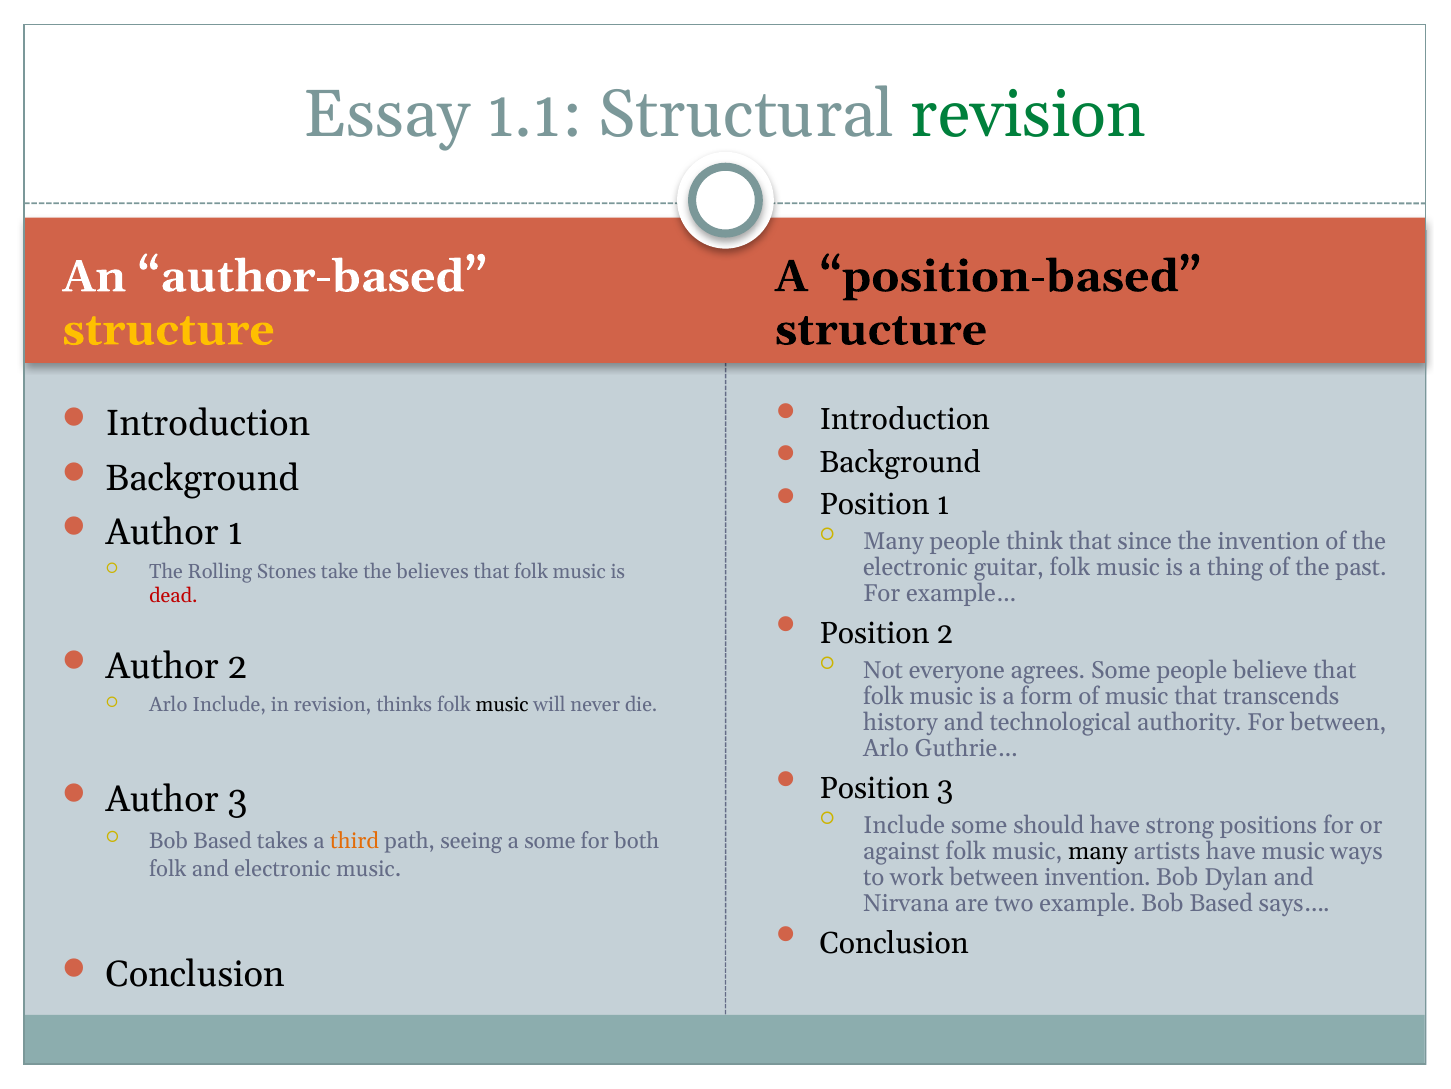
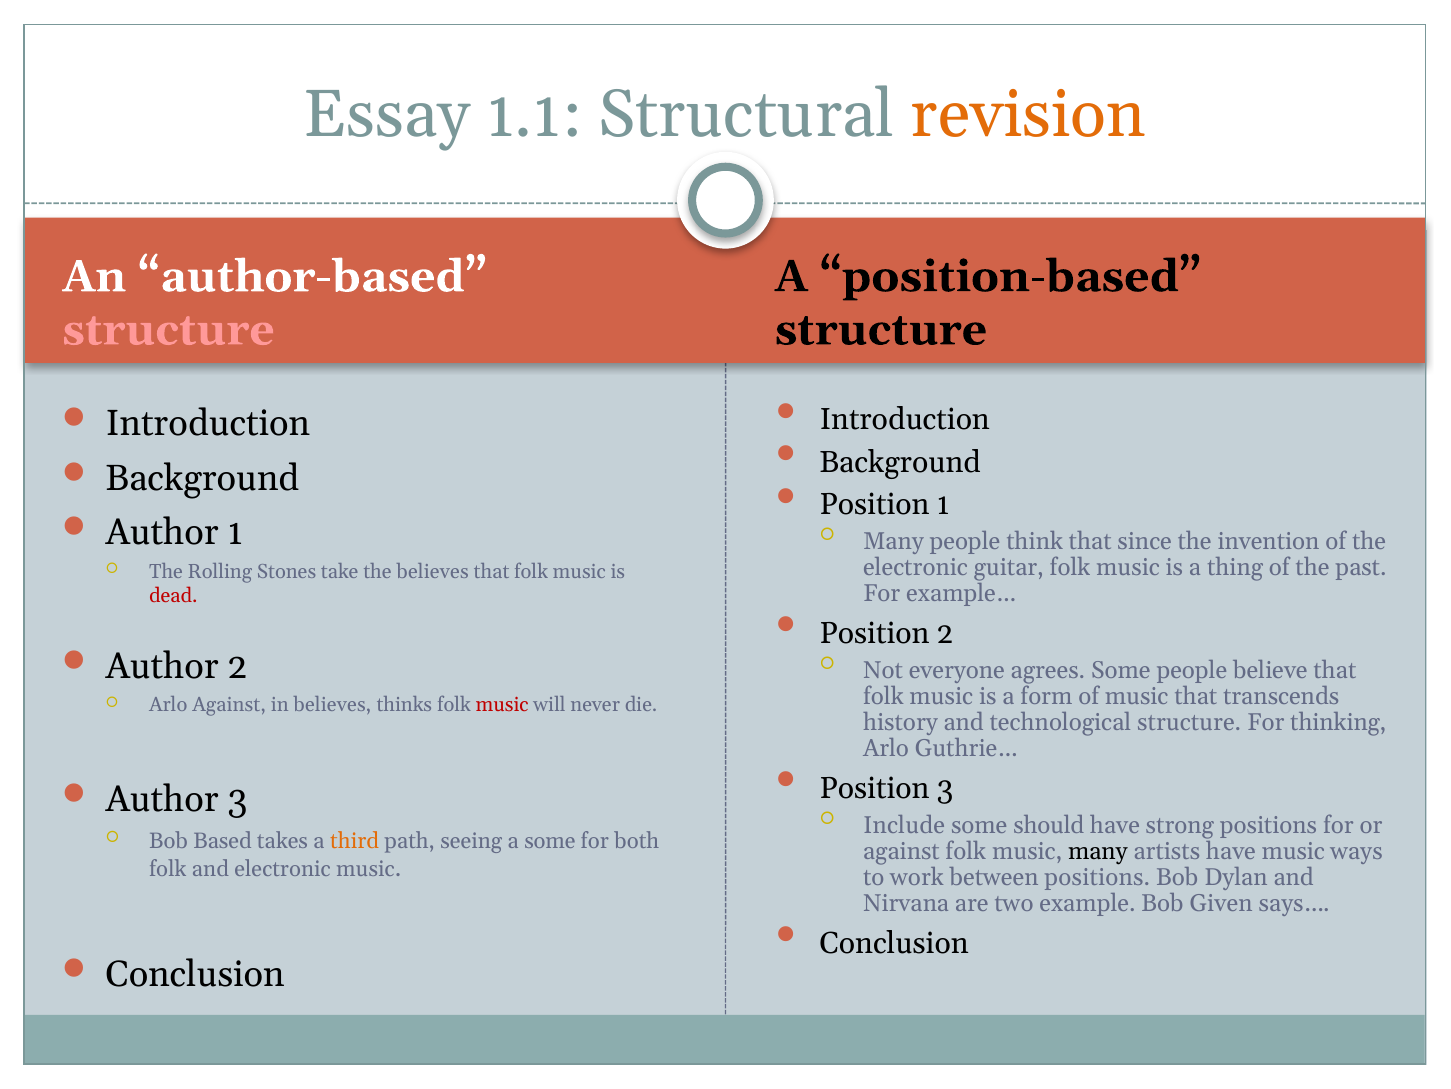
revision at (1028, 114) colour: green -> orange
structure at (168, 330) colour: yellow -> pink
Arlo Include: Include -> Against
in revision: revision -> believes
music at (502, 704) colour: black -> red
technological authority: authority -> structure
For between: between -> thinking
between invention: invention -> positions
example Bob Based: Based -> Given
